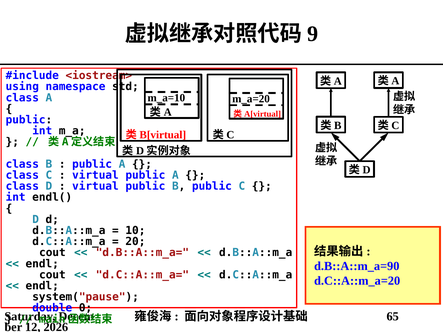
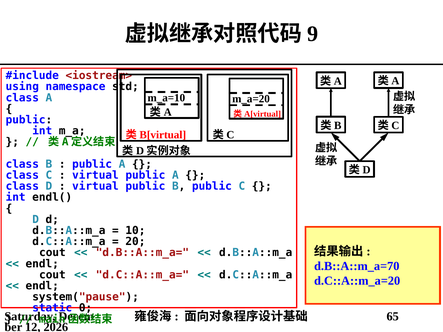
d.B::A::m_a=90: d.B::A::m_a=90 -> d.B::A::m_a=70
double: double -> static
